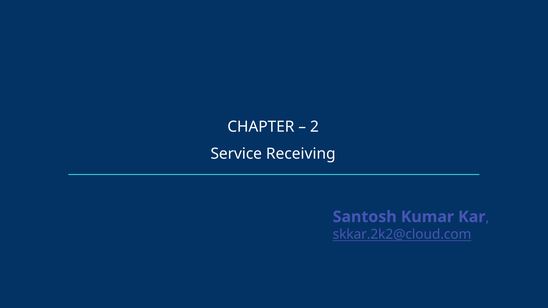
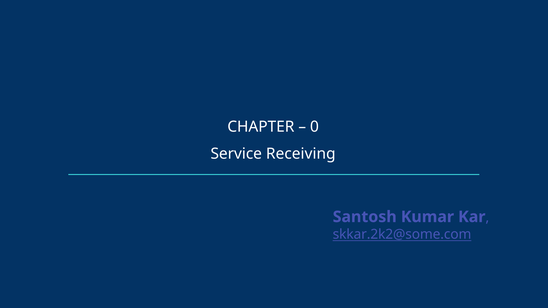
2: 2 -> 0
skkar.2k2@cloud.com: skkar.2k2@cloud.com -> skkar.2k2@some.com
